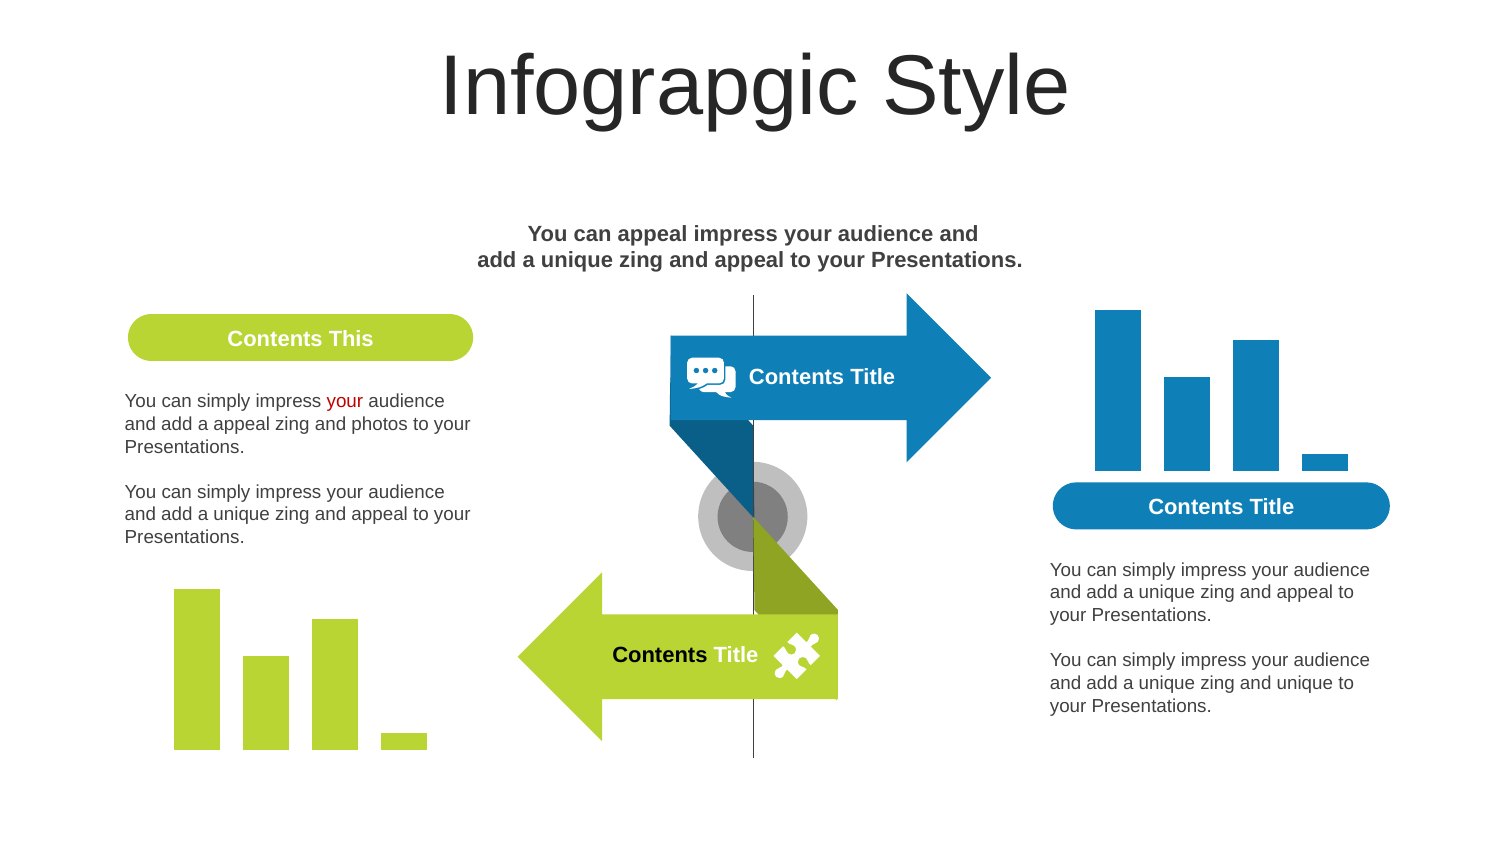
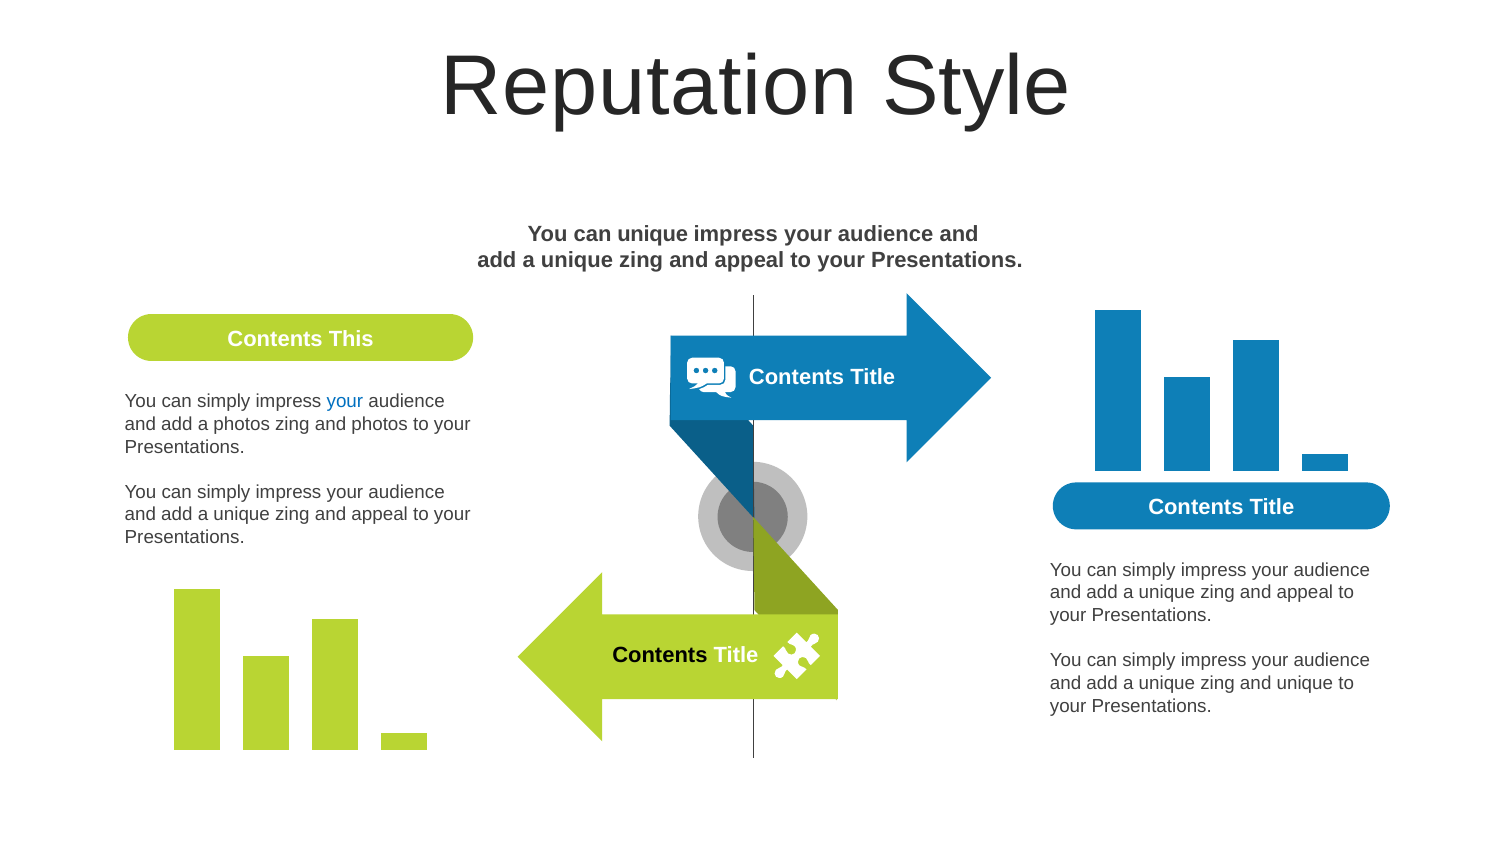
Infograpgic: Infograpgic -> Reputation
can appeal: appeal -> unique
your at (345, 402) colour: red -> blue
a appeal: appeal -> photos
